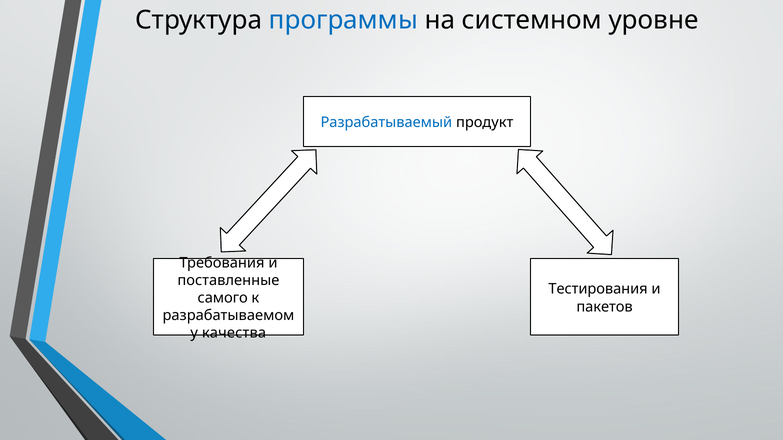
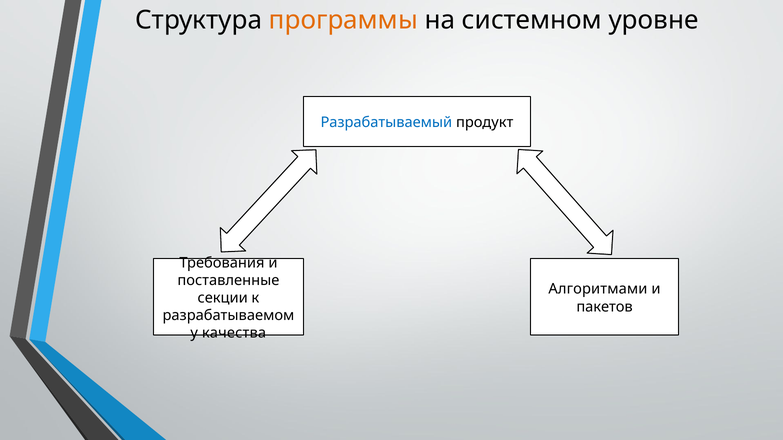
программы colour: blue -> orange
Тестирования: Тестирования -> Алгоритмами
самого: самого -> секции
